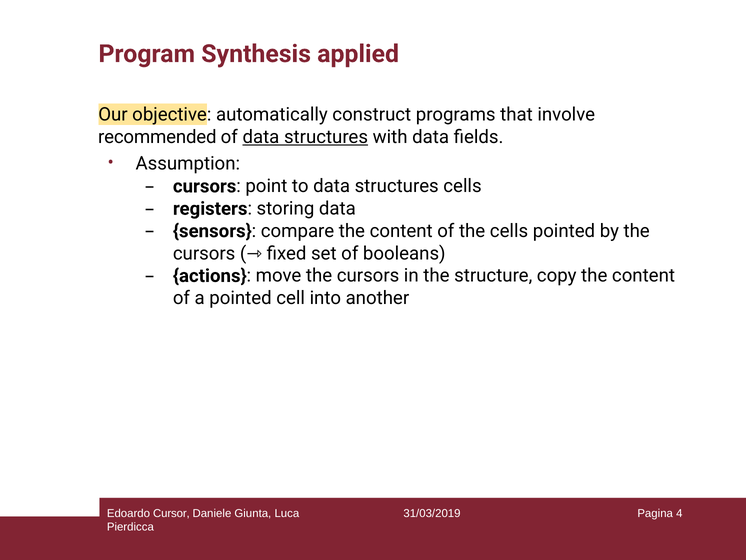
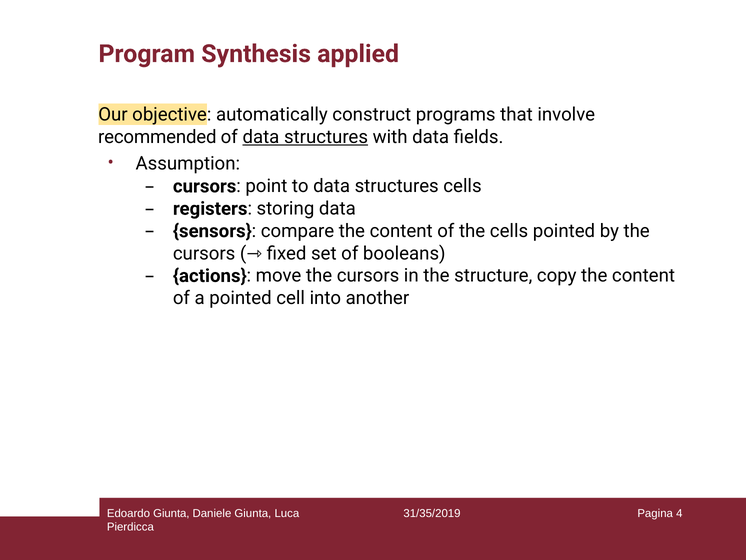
Edoardo Cursor: Cursor -> Giunta
31/03/2019: 31/03/2019 -> 31/35/2019
